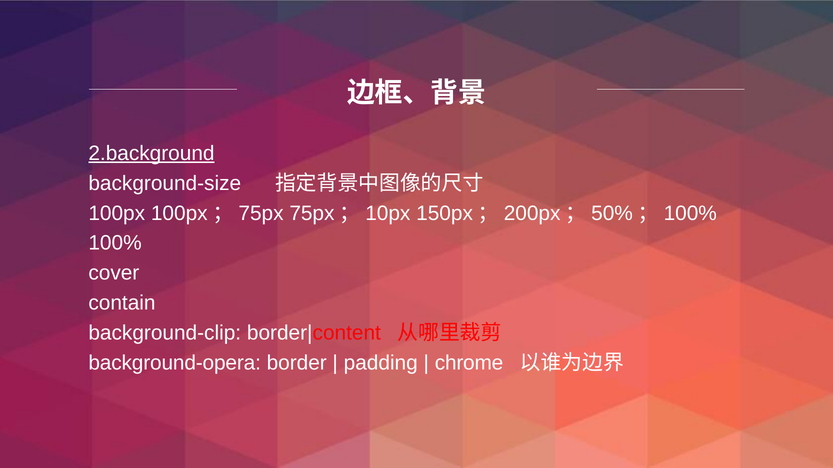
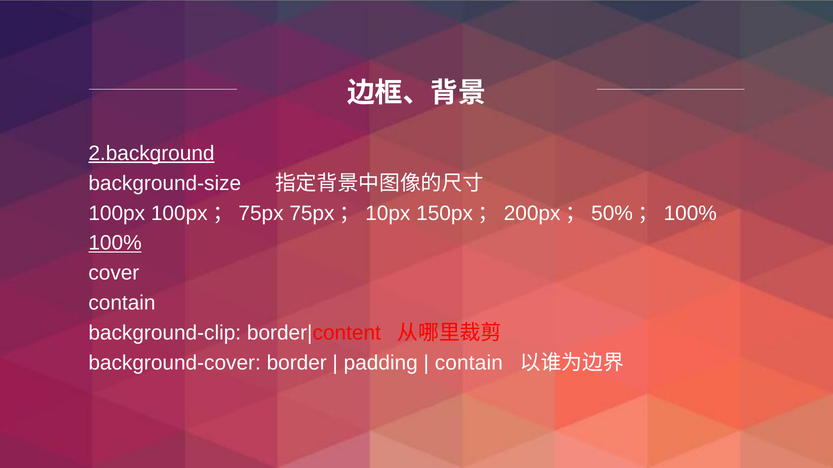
100% underline: none -> present
background-opera: background-opera -> background-cover
chrome at (469, 363): chrome -> contain
